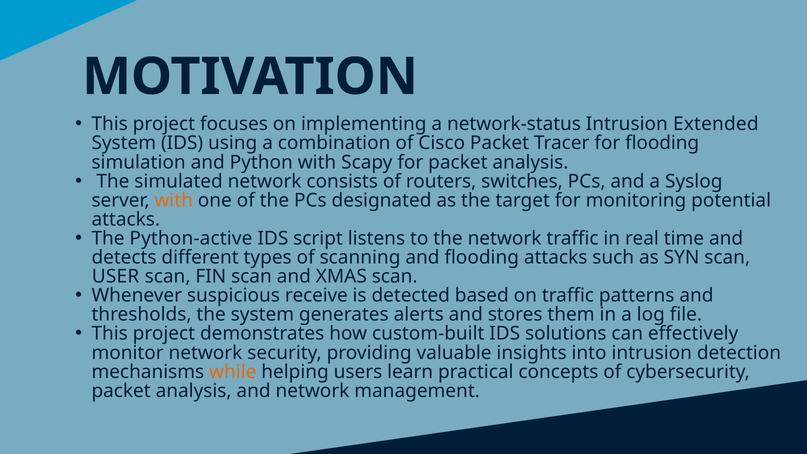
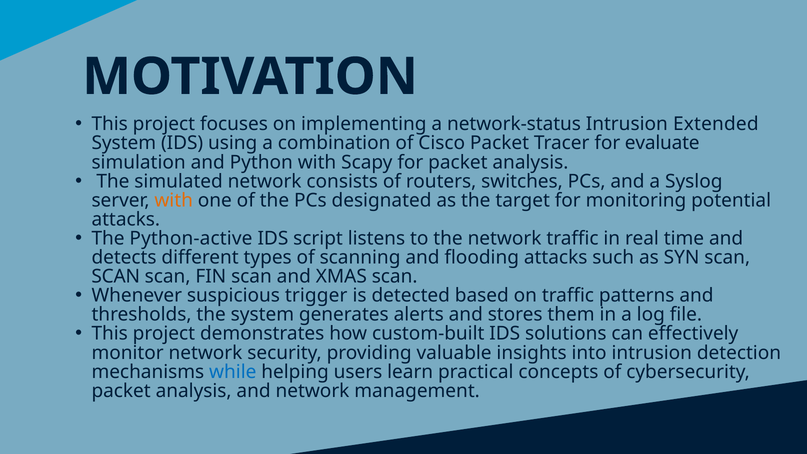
for flooding: flooding -> evaluate
USER at (116, 276): USER -> SCAN
receive: receive -> trigger
while colour: orange -> blue
